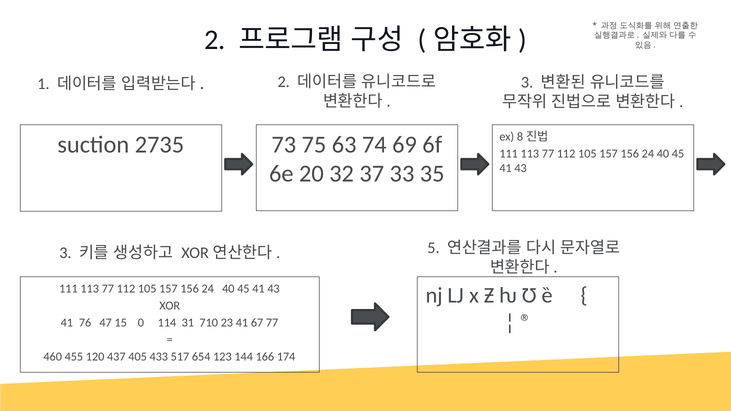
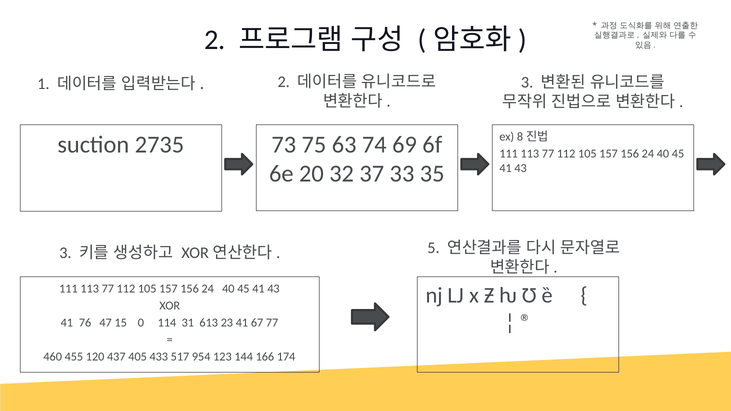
710: 710 -> 613
654: 654 -> 954
